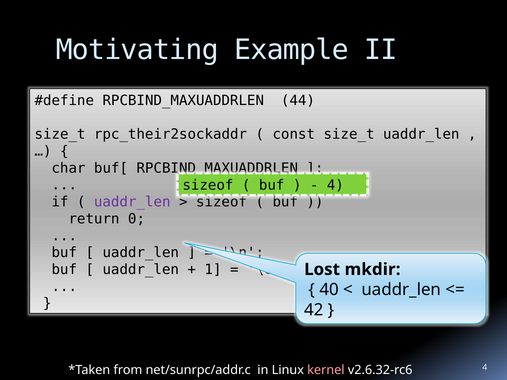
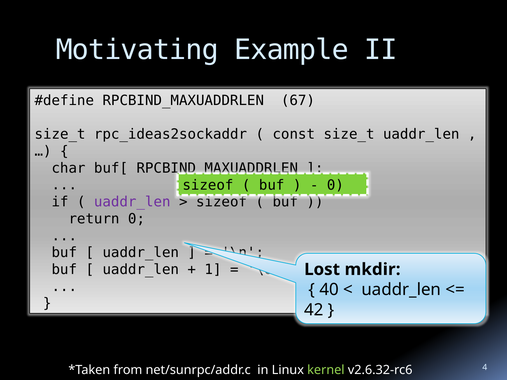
44: 44 -> 67
rpc_their2sockaddr: rpc_their2sockaddr -> rpc_ideas2sockaddr
4 at (335, 185): 4 -> 0
kernel colour: pink -> light green
